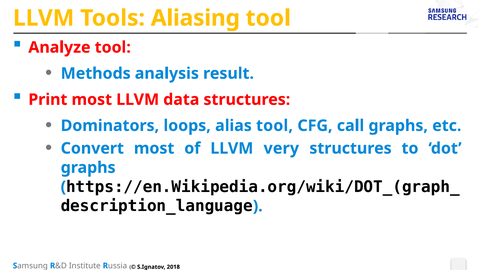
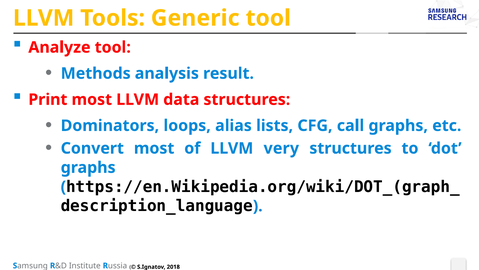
Aliasing: Aliasing -> Generic
alias tool: tool -> lists
